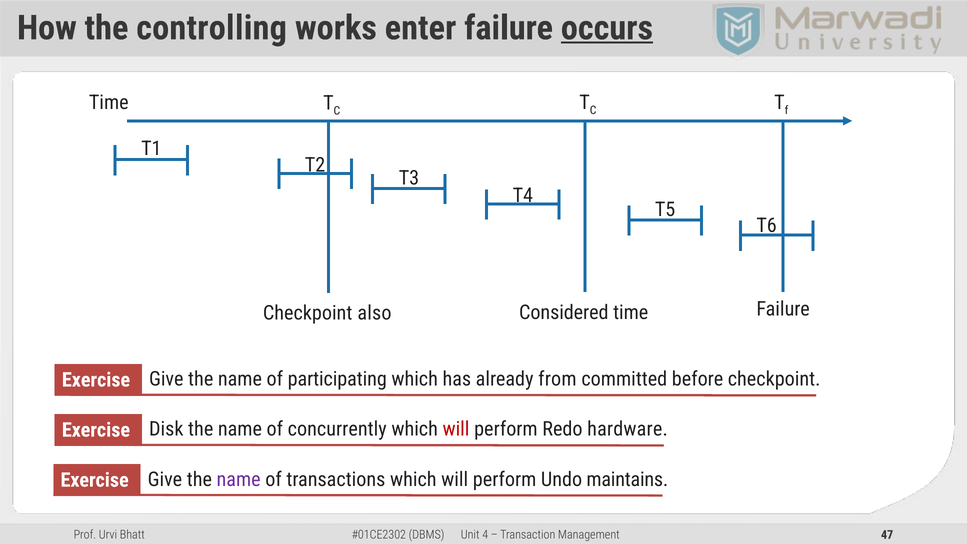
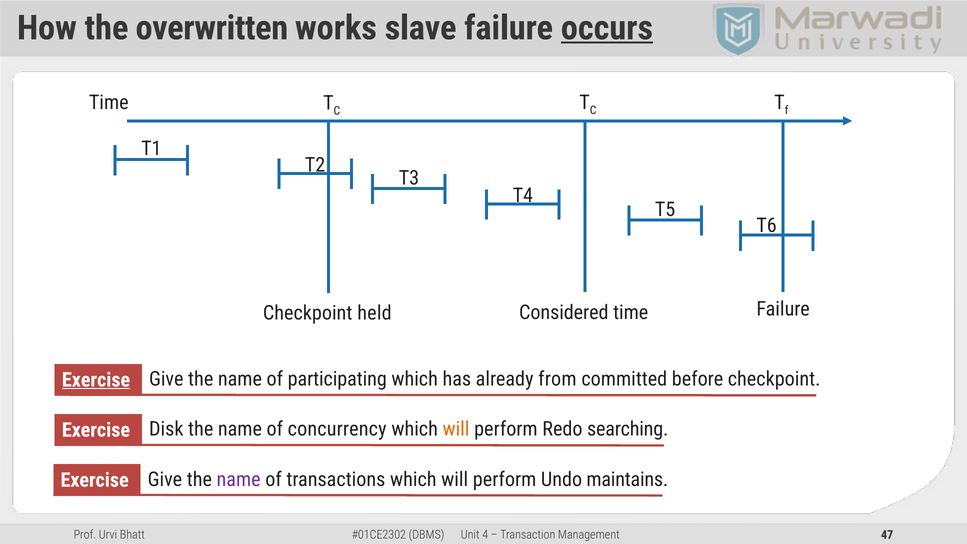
controlling: controlling -> overwritten
enter: enter -> slave
also: also -> held
Exercise at (96, 380) underline: none -> present
concurrently: concurrently -> concurrency
will at (456, 429) colour: red -> orange
hardware: hardware -> searching
